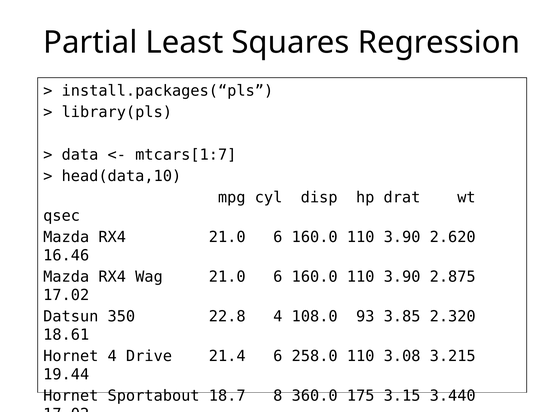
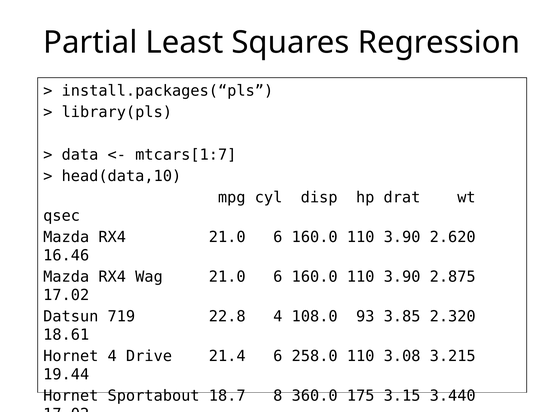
350: 350 -> 719
